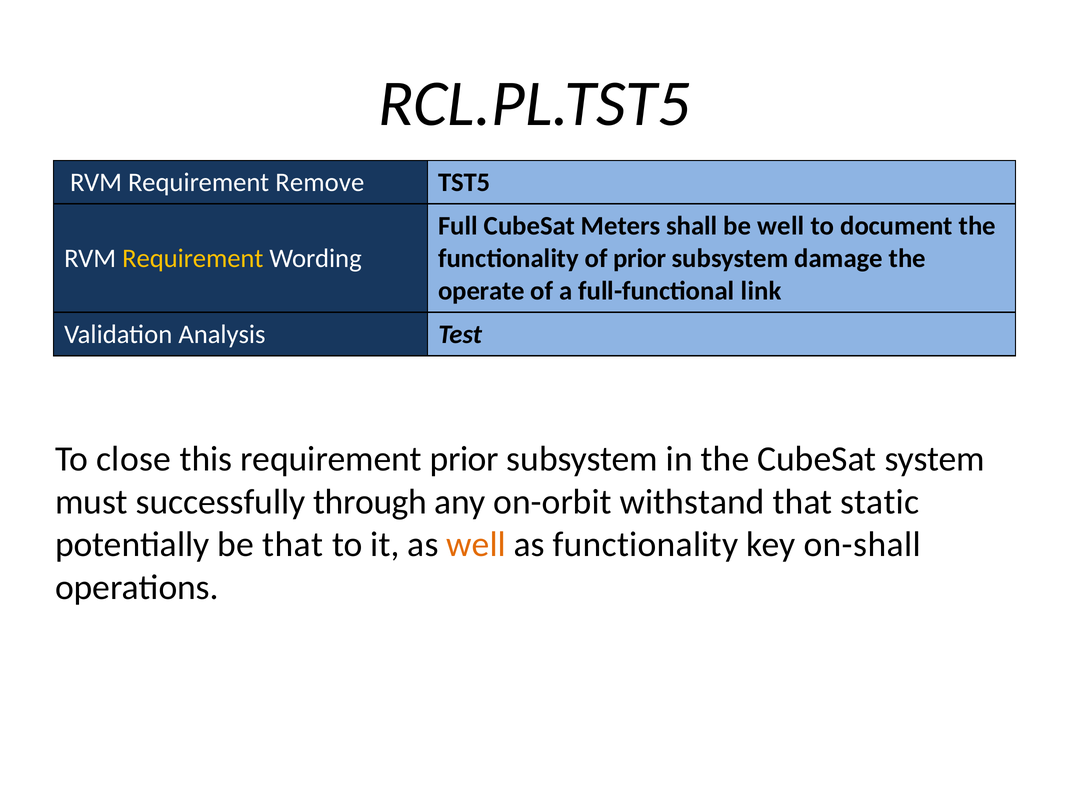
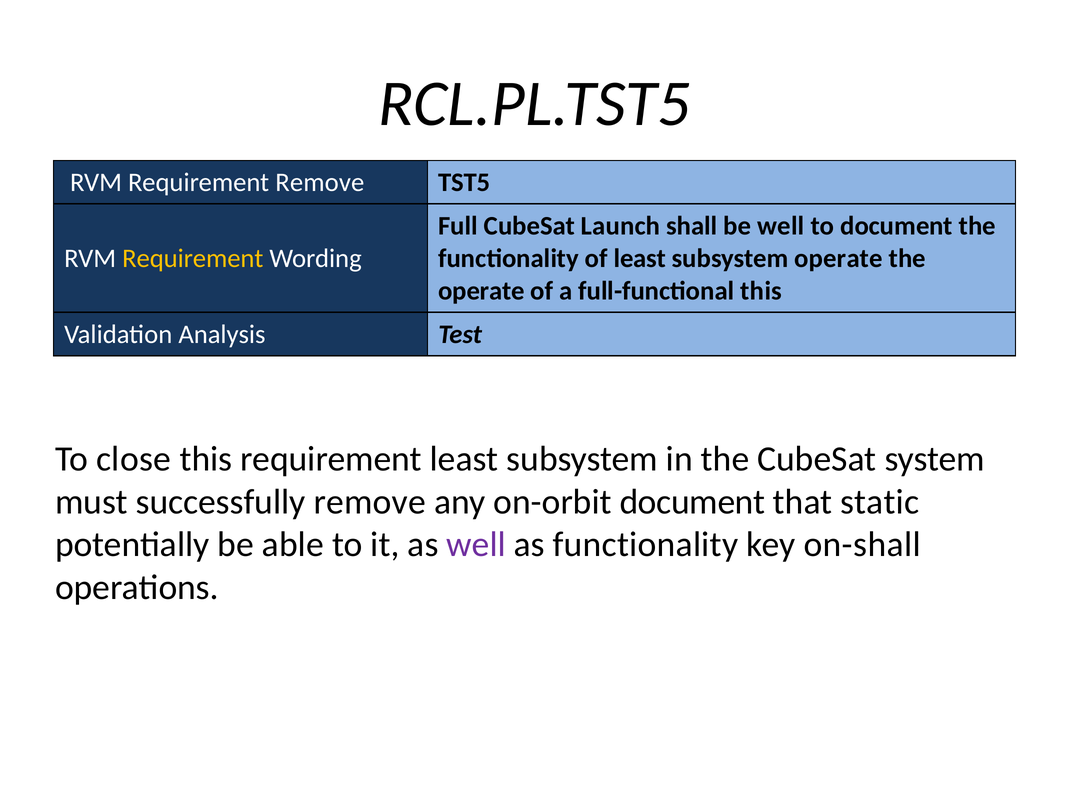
Meters: Meters -> Launch
of prior: prior -> least
subsystem damage: damage -> operate
full-functional link: link -> this
requirement prior: prior -> least
successfully through: through -> remove
on-orbit withstand: withstand -> document
be that: that -> able
well at (476, 544) colour: orange -> purple
